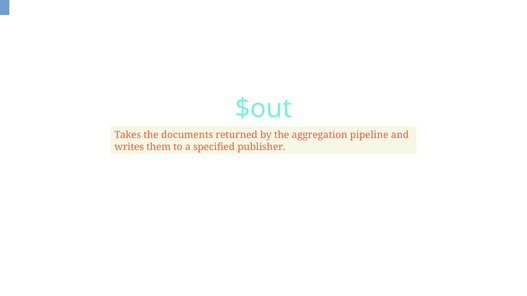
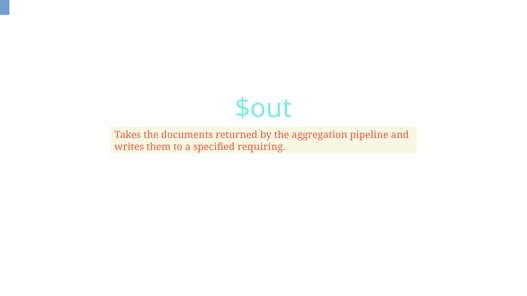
publisher: publisher -> requiring
